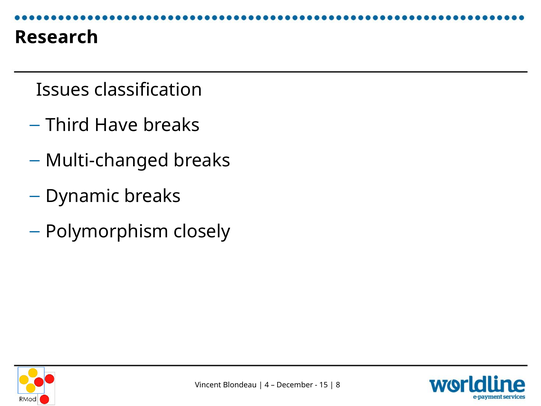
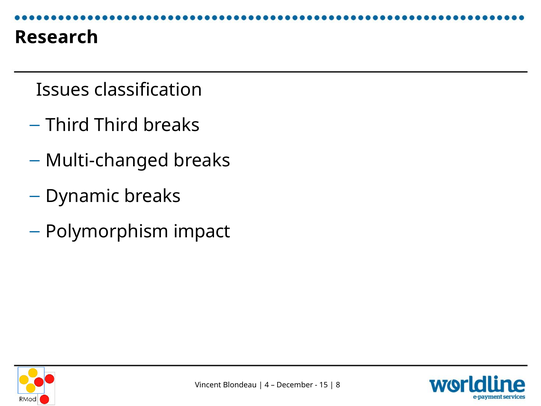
Third Have: Have -> Third
closely: closely -> impact
